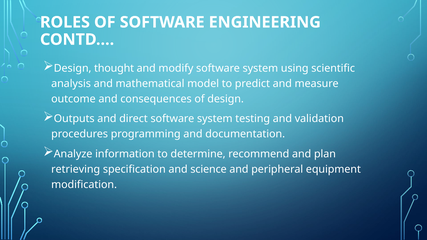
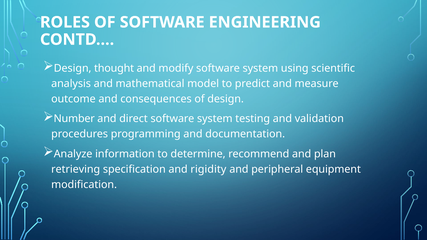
Outputs: Outputs -> Number
science: science -> rigidity
